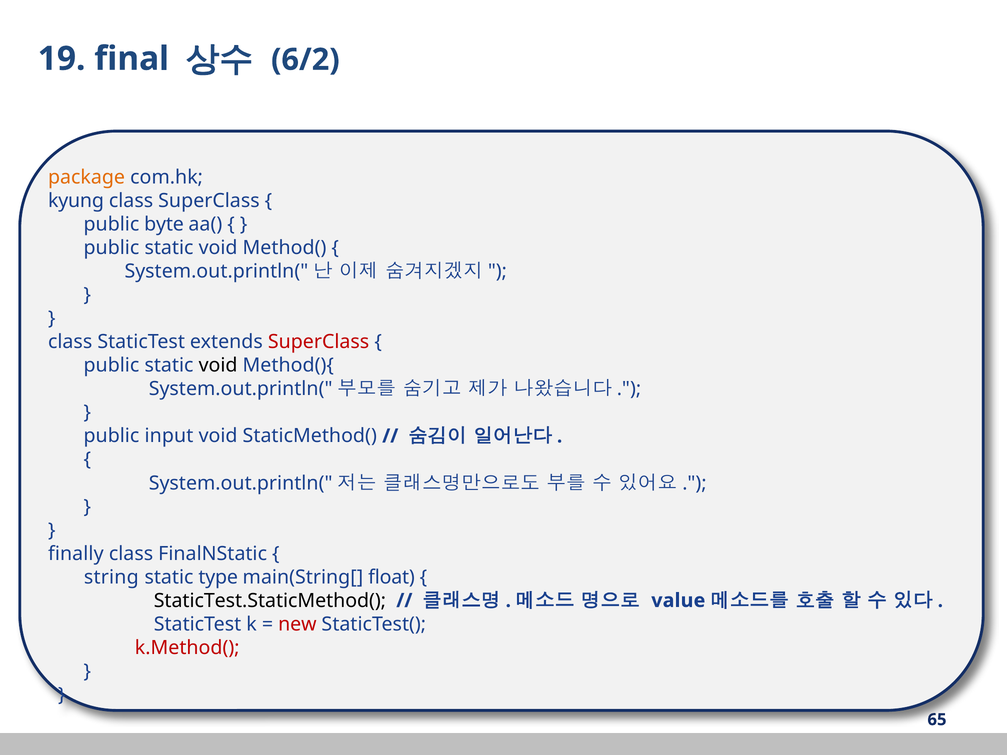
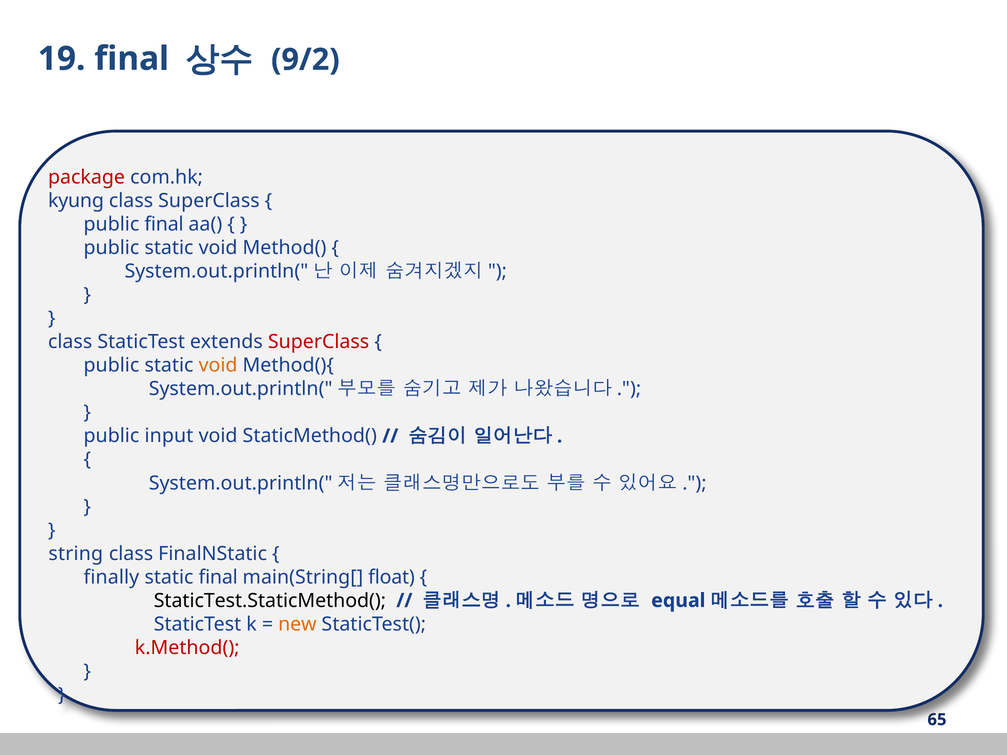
6/2: 6/2 -> 9/2
package colour: orange -> red
public byte: byte -> final
void at (218, 366) colour: black -> orange
finally: finally -> string
string: string -> finally
static type: type -> final
value: value -> equal
new colour: red -> orange
